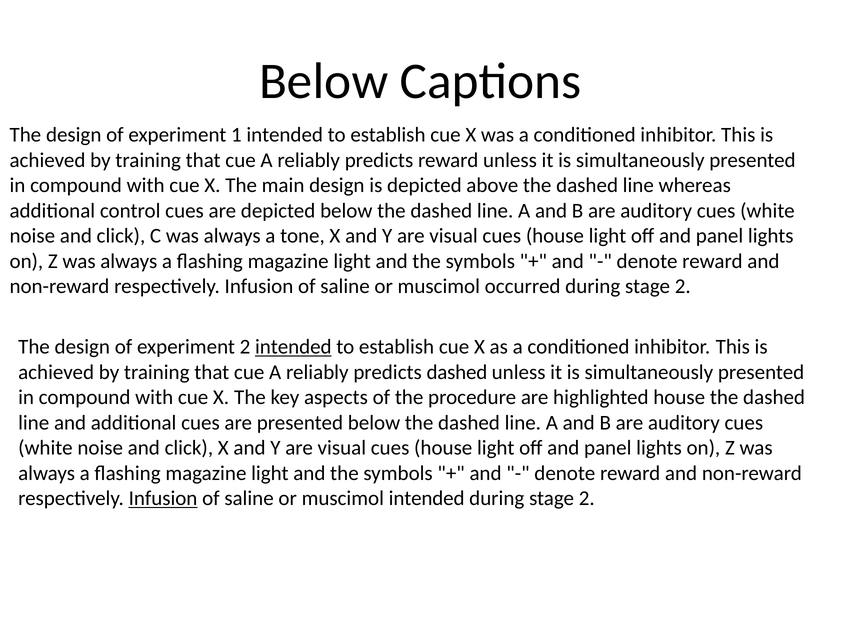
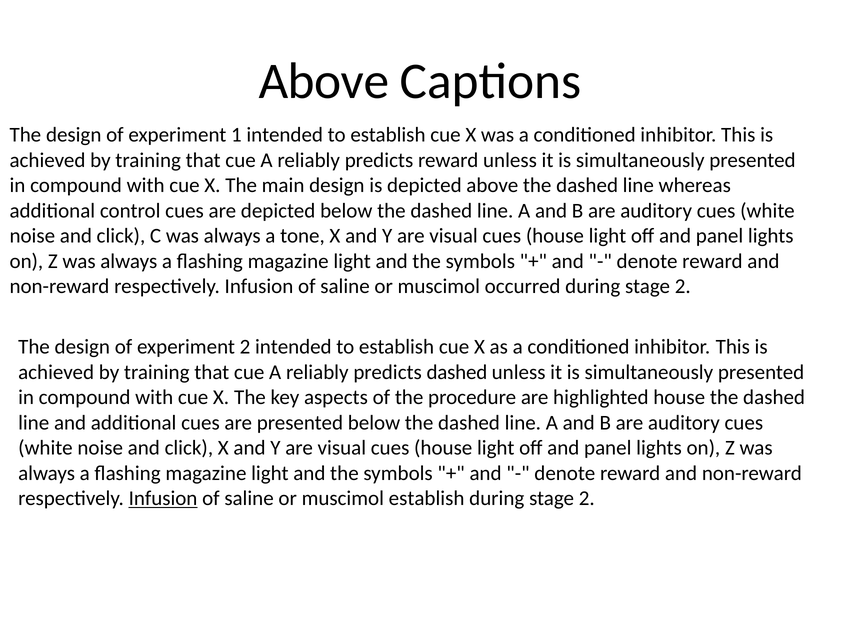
Below at (324, 81): Below -> Above
intended at (293, 347) underline: present -> none
muscimol intended: intended -> establish
